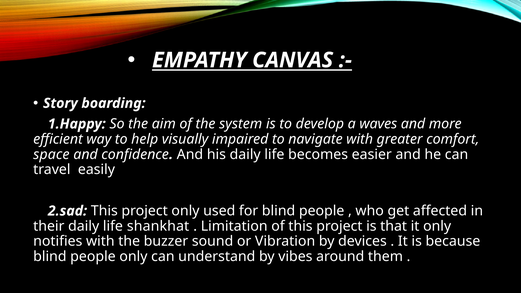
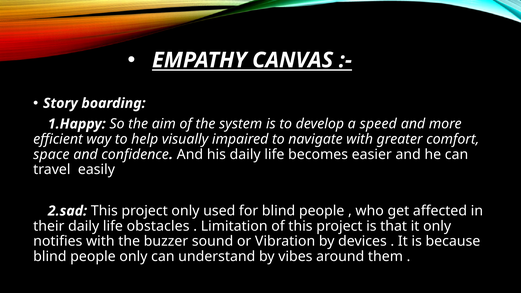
waves: waves -> speed
shankhat: shankhat -> obstacles
